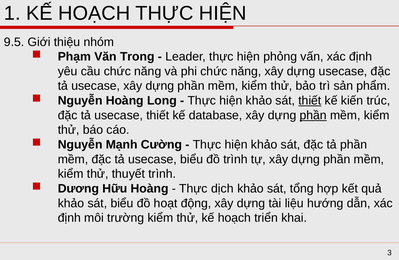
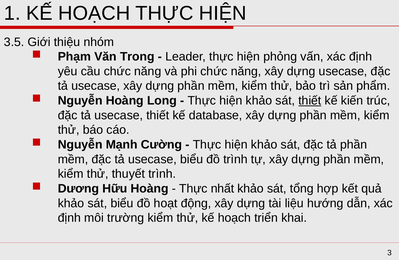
9.5: 9.5 -> 3.5
phần at (313, 115) underline: present -> none
dịch: dịch -> nhất
